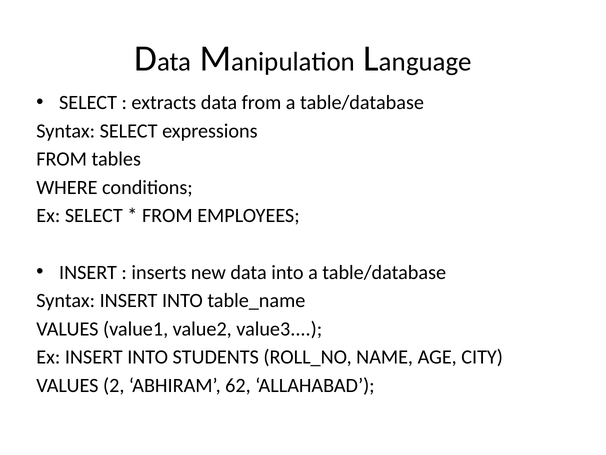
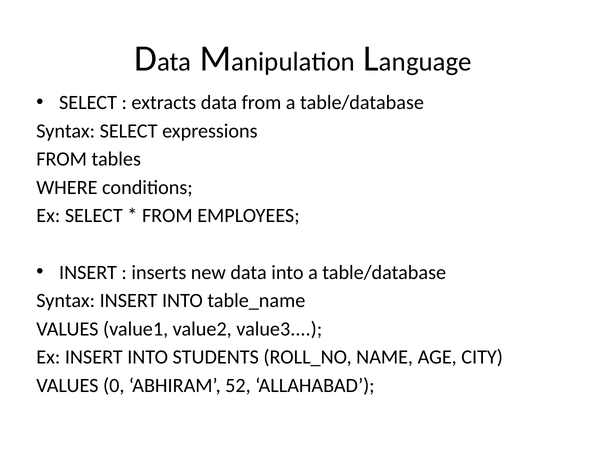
2: 2 -> 0
62: 62 -> 52
